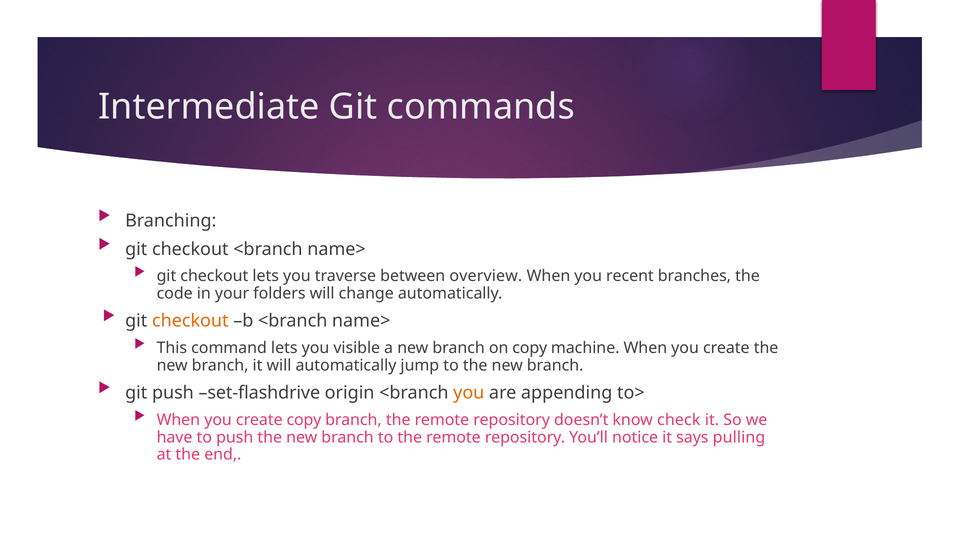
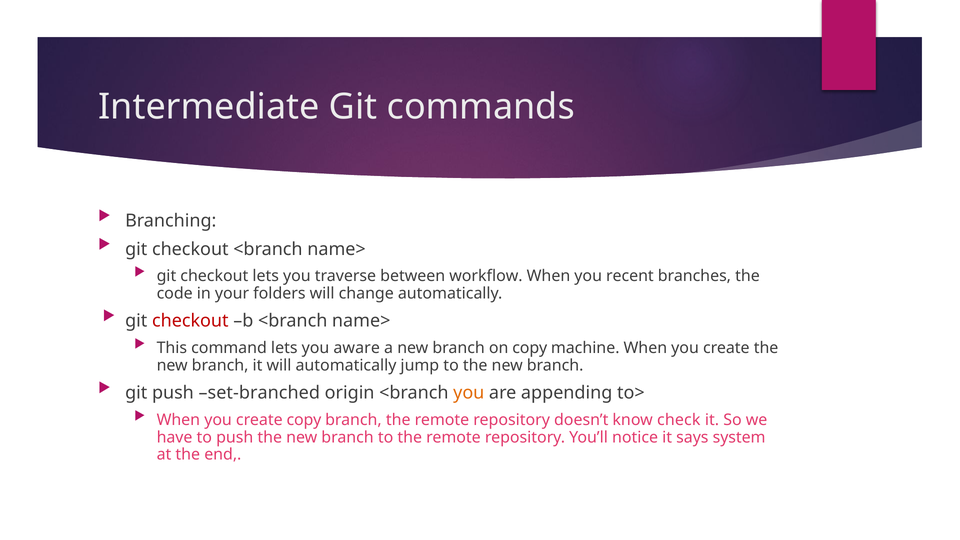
overview: overview -> workflow
checkout at (190, 321) colour: orange -> red
visible: visible -> aware
set-flashdrive: set-flashdrive -> set-branched
pulling: pulling -> system
